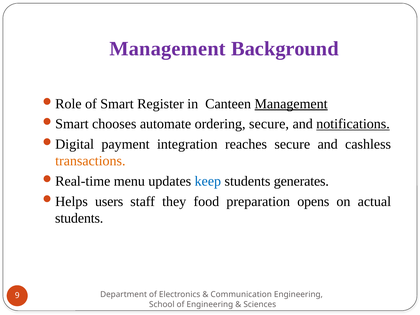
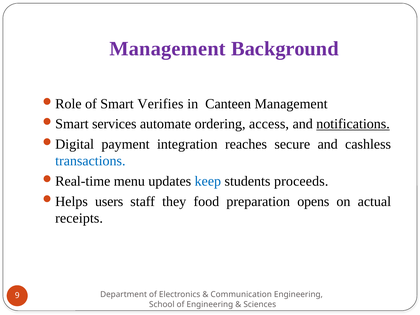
Register: Register -> Verifies
Management at (291, 104) underline: present -> none
chooses: chooses -> services
ordering secure: secure -> access
transactions colour: orange -> blue
generates: generates -> proceeds
students at (79, 218): students -> receipts
